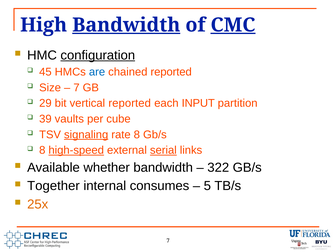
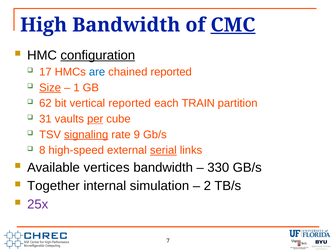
Bandwidth at (126, 25) underline: present -> none
45: 45 -> 17
Size underline: none -> present
7 at (77, 88): 7 -> 1
29: 29 -> 62
INPUT: INPUT -> TRAIN
39: 39 -> 31
per underline: none -> present
rate 8: 8 -> 9
high-speed underline: present -> none
whether: whether -> vertices
322: 322 -> 330
consumes: consumes -> simulation
5: 5 -> 2
25x colour: orange -> purple
